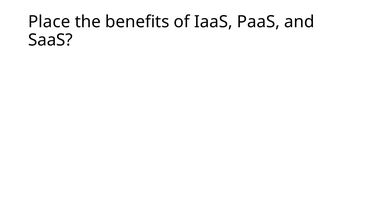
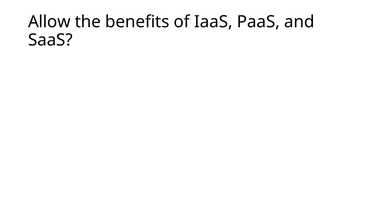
Place: Place -> Allow
